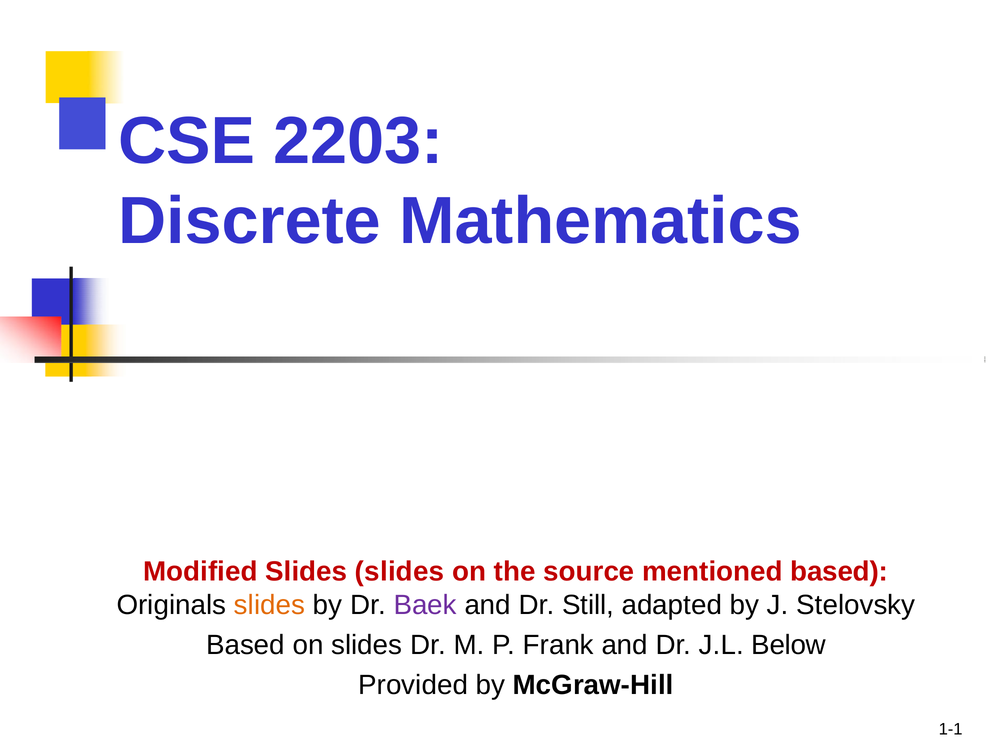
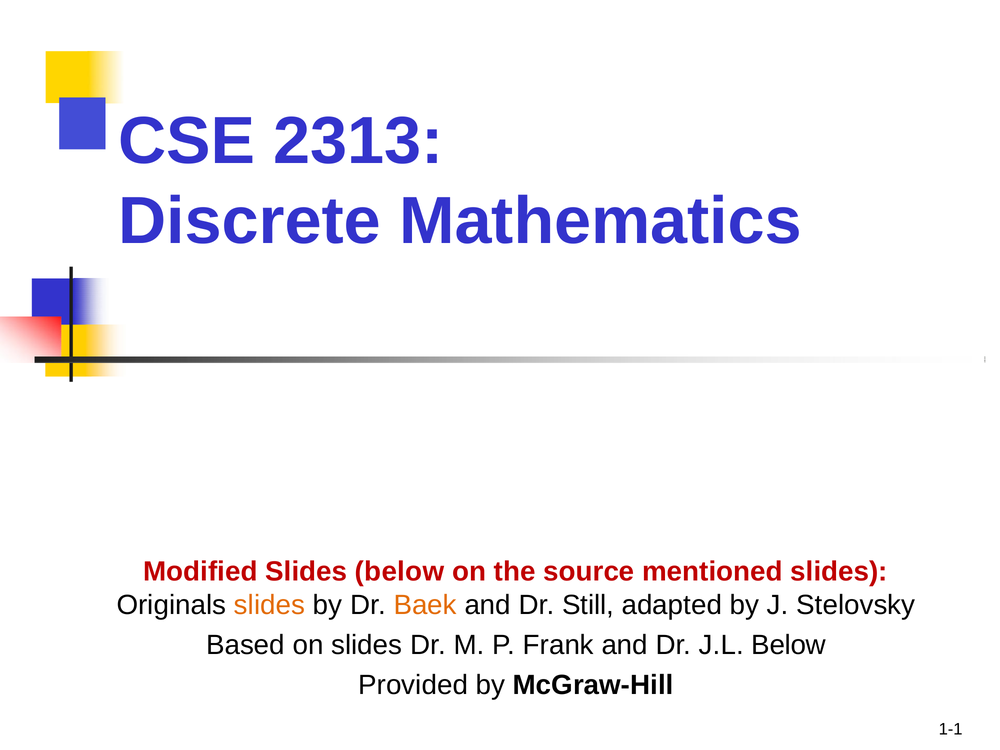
2203: 2203 -> 2313
Slides slides: slides -> below
mentioned based: based -> slides
Baek colour: purple -> orange
